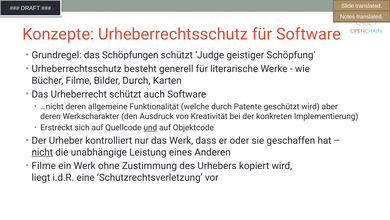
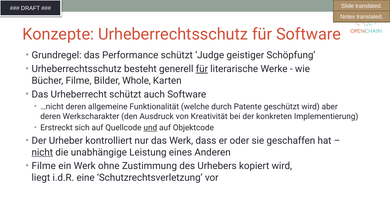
Schöpfungen: Schöpfungen -> Performance
für at (202, 69) underline: none -> present
Bilder Durch: Durch -> Whole
